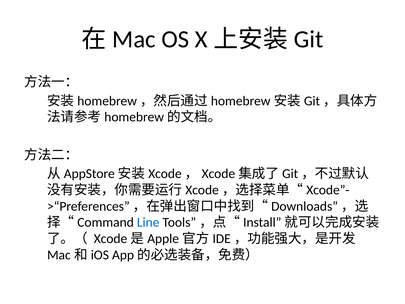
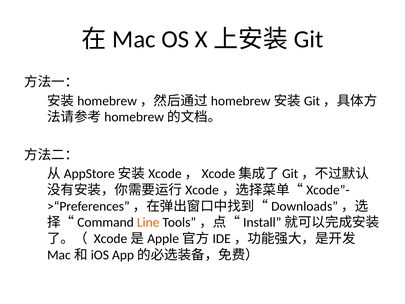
Line colour: blue -> orange
